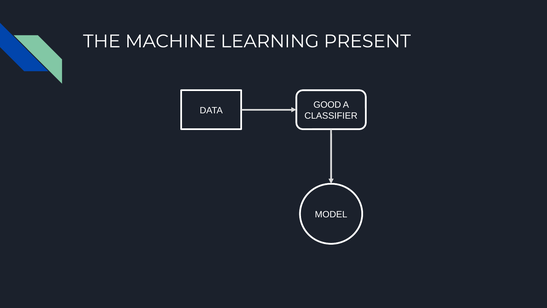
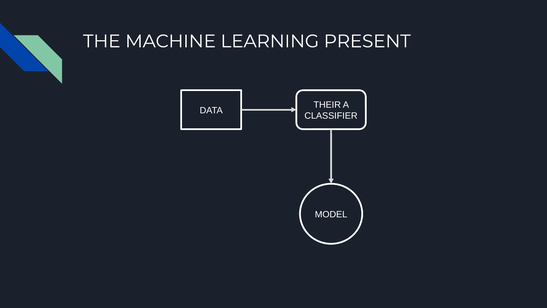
GOOD: GOOD -> THEIR
